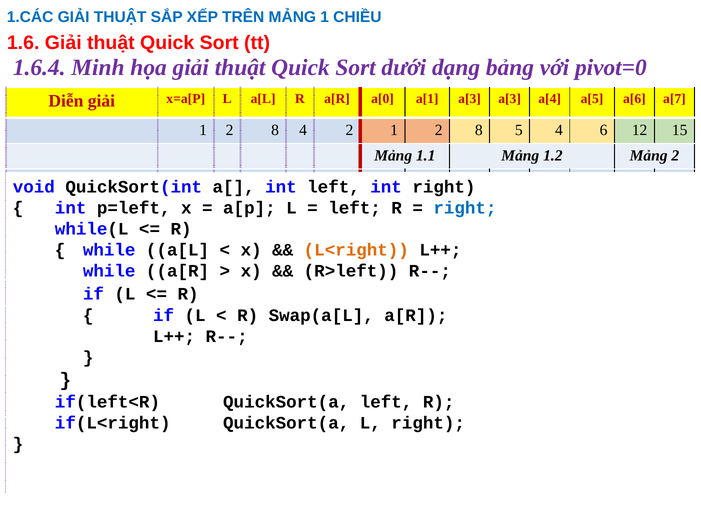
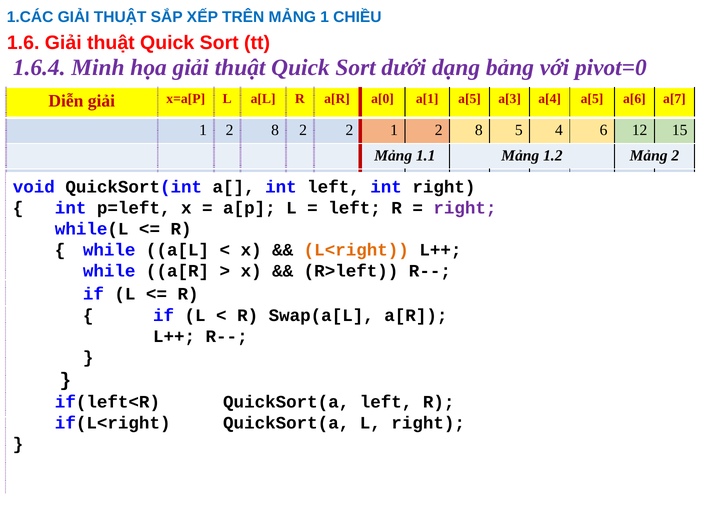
a[1 a[3: a[3 -> a[5
2 8 4: 4 -> 2
right at (465, 208) colour: blue -> purple
